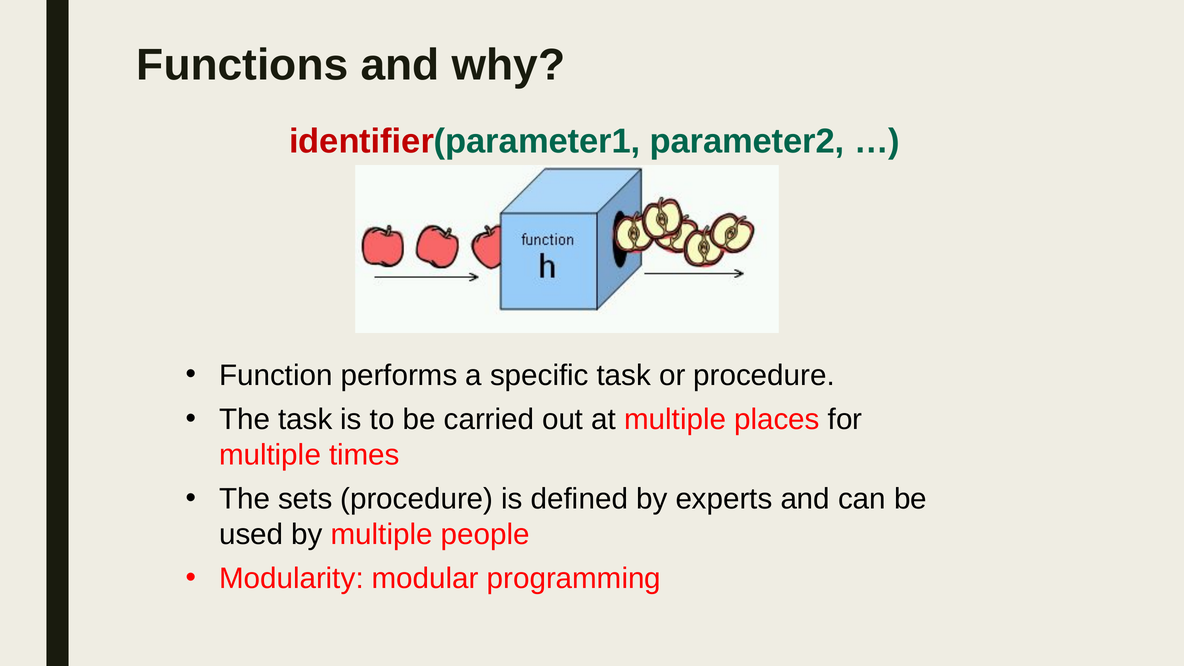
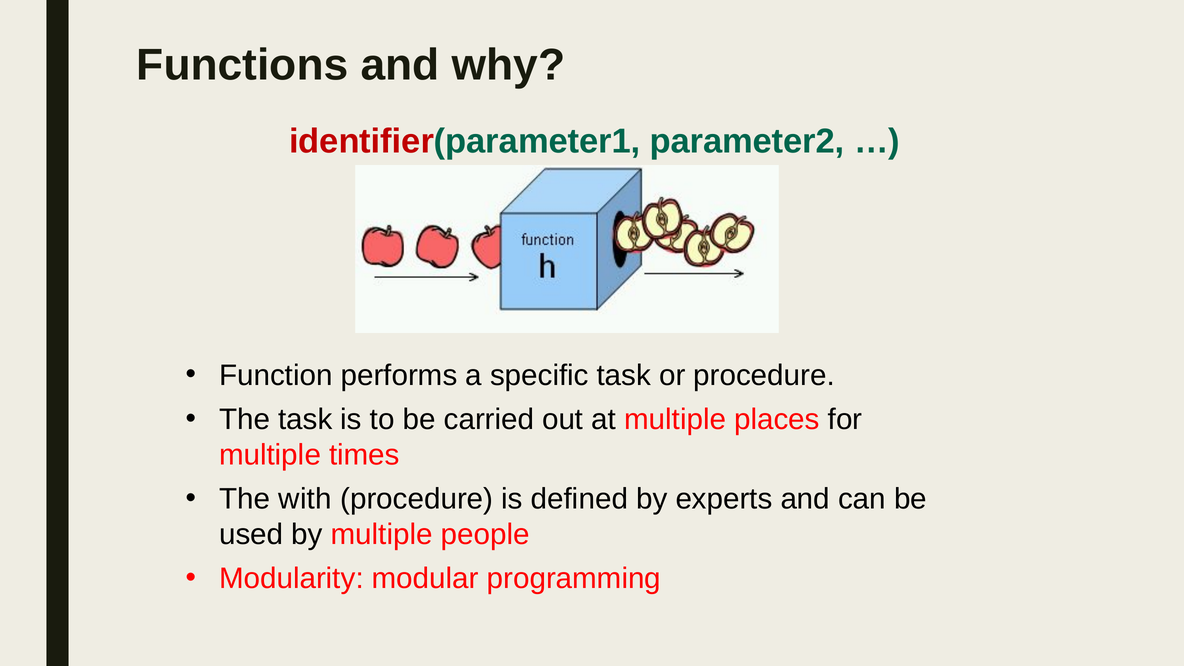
sets: sets -> with
